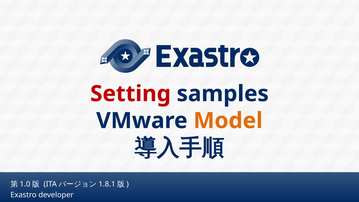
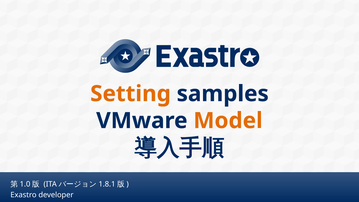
Setting colour: red -> orange
